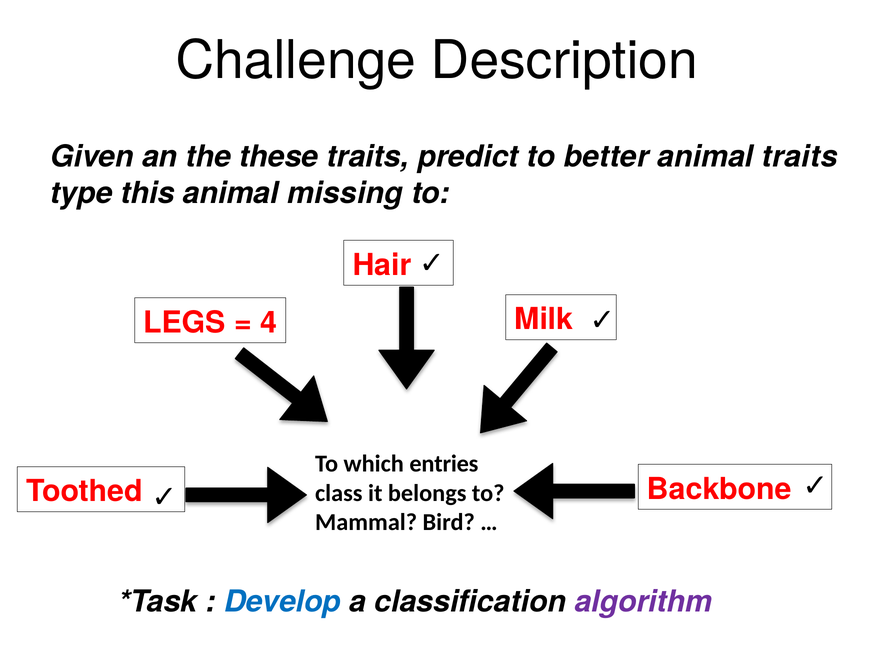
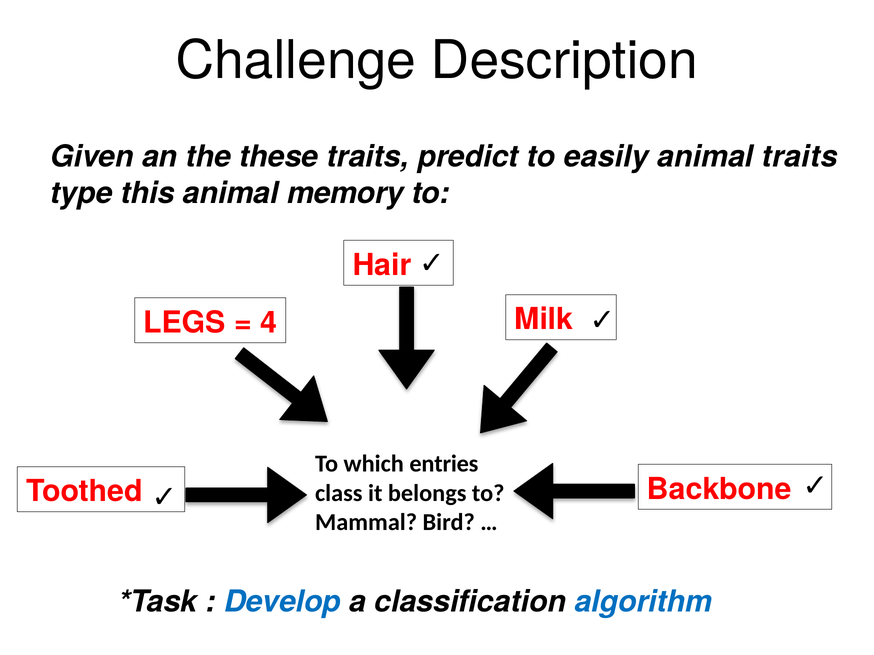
better: better -> easily
missing: missing -> memory
algorithm colour: purple -> blue
